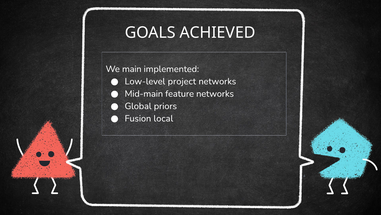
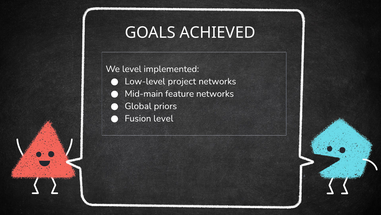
We main: main -> level
Fusion local: local -> level
